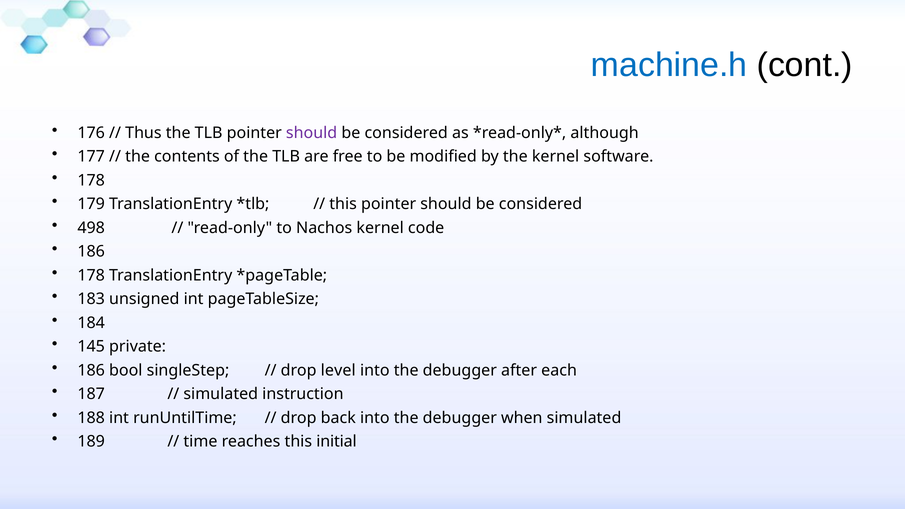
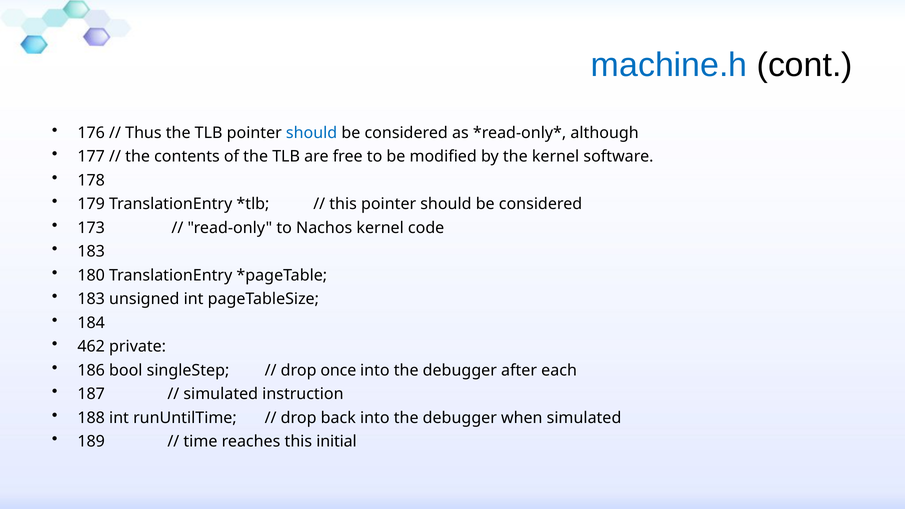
should at (312, 133) colour: purple -> blue
498: 498 -> 173
186 at (91, 252): 186 -> 183
178 at (91, 275): 178 -> 180
145: 145 -> 462
level: level -> once
